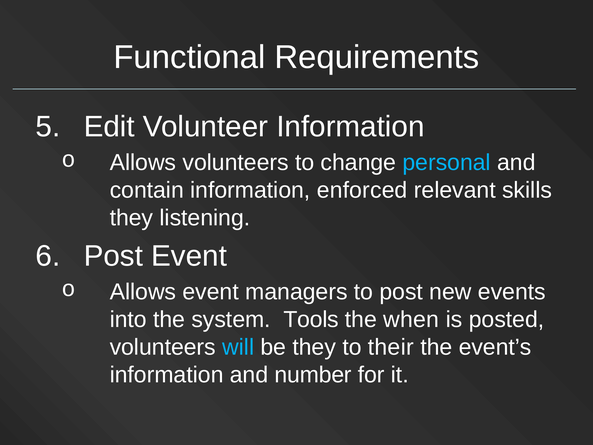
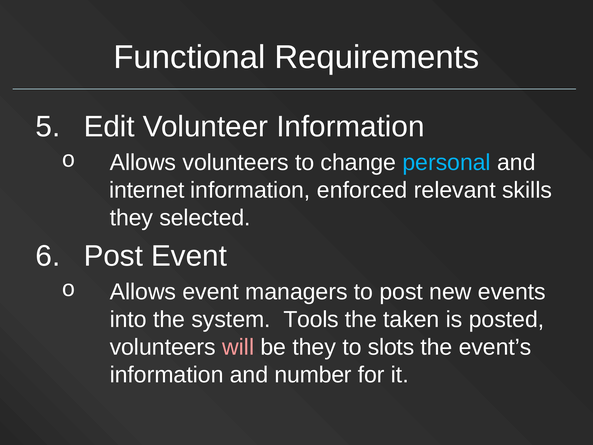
contain: contain -> internet
listening: listening -> selected
when: when -> taken
will colour: light blue -> pink
their: their -> slots
